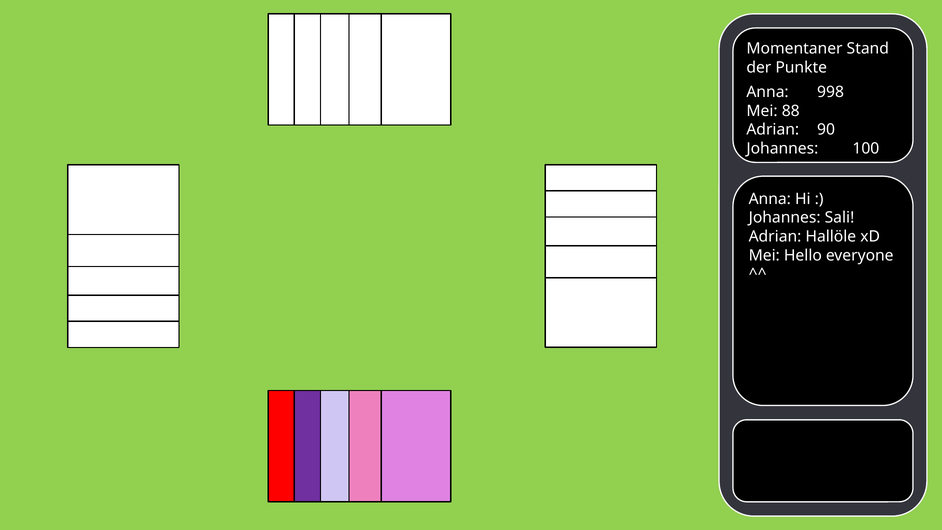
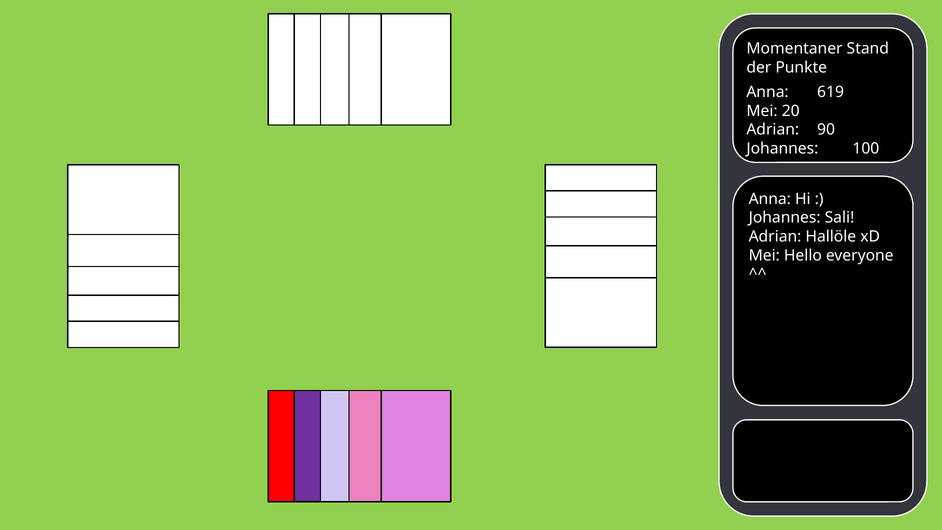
998: 998 -> 619
88: 88 -> 20
